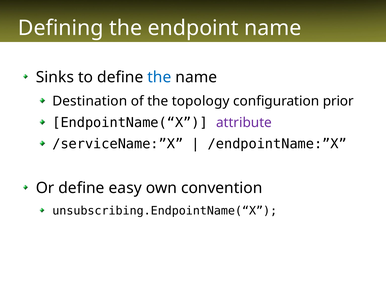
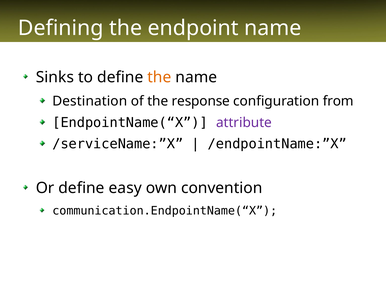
the at (159, 77) colour: blue -> orange
topology: topology -> response
prior: prior -> from
unsubscribing.EndpointName(“X: unsubscribing.EndpointName(“X -> communication.EndpointName(“X
